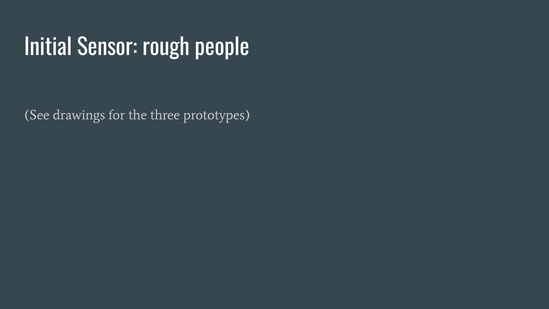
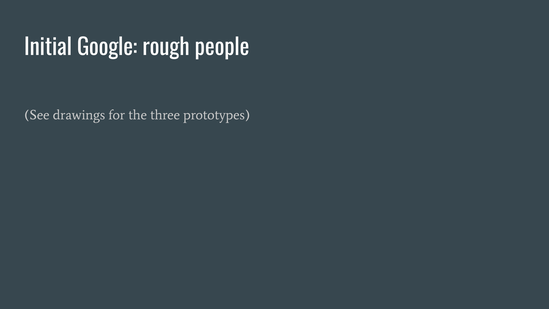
Sensor: Sensor -> Google
